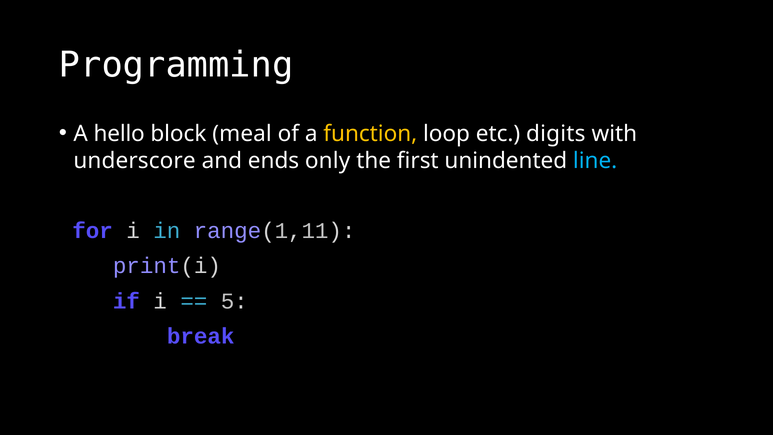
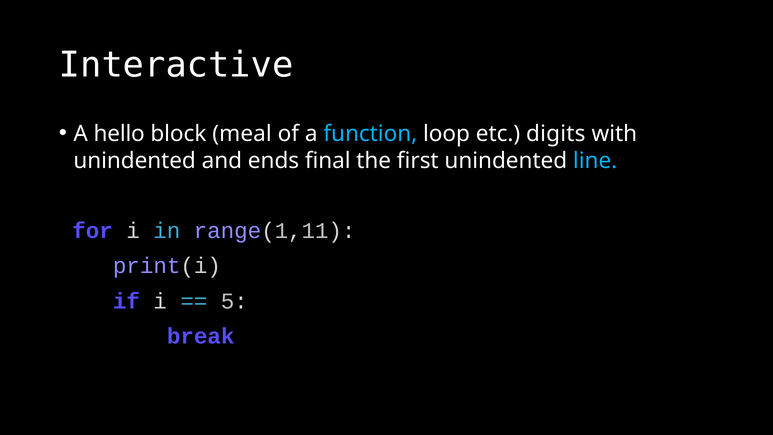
Programming: Programming -> Interactive
function colour: yellow -> light blue
underscore at (135, 161): underscore -> unindented
only: only -> final
